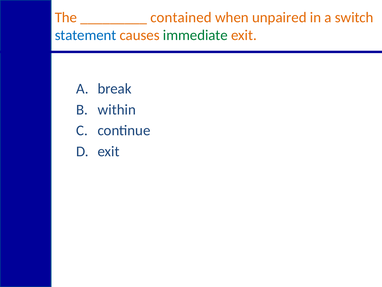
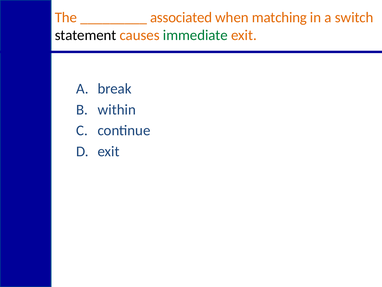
contained: contained -> associated
unpaired: unpaired -> matching
statement colour: blue -> black
